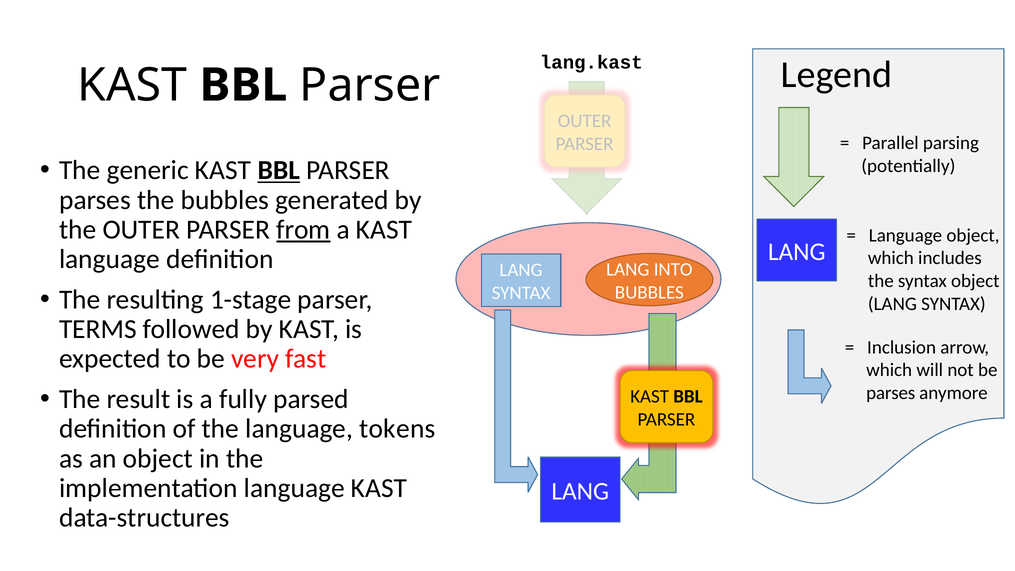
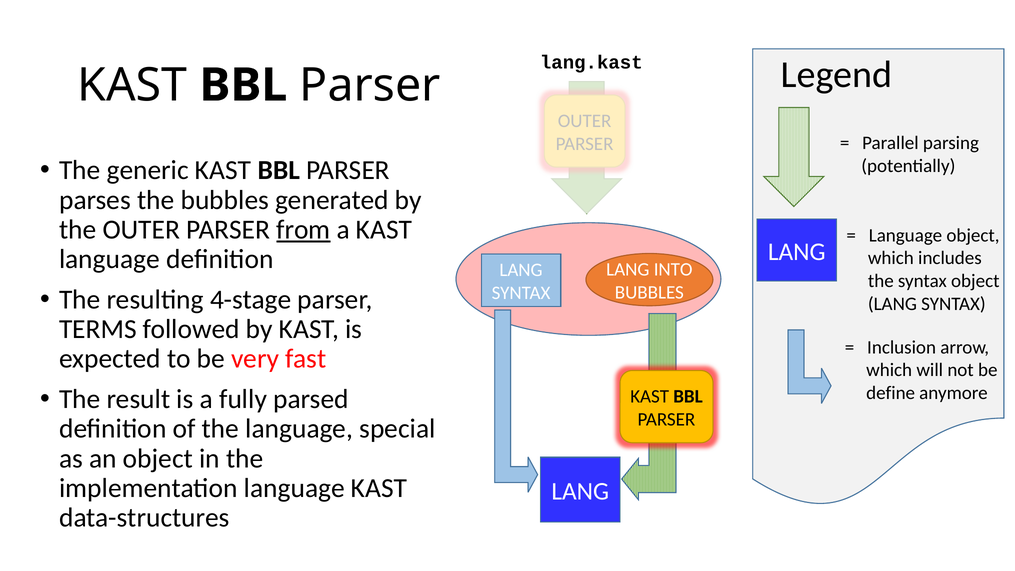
BBL at (279, 170) underline: present -> none
1-stage: 1-stage -> 4-stage
parses at (891, 393): parses -> define
tokens: tokens -> special
